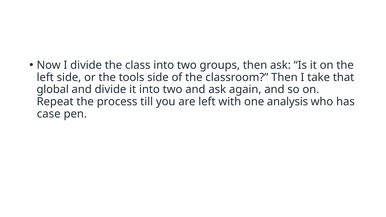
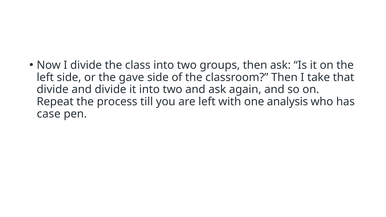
tools: tools -> gave
global at (53, 90): global -> divide
